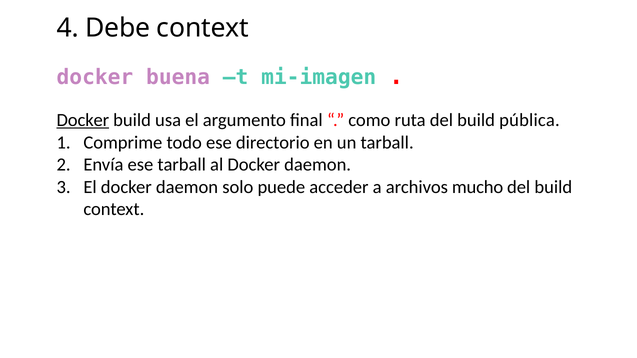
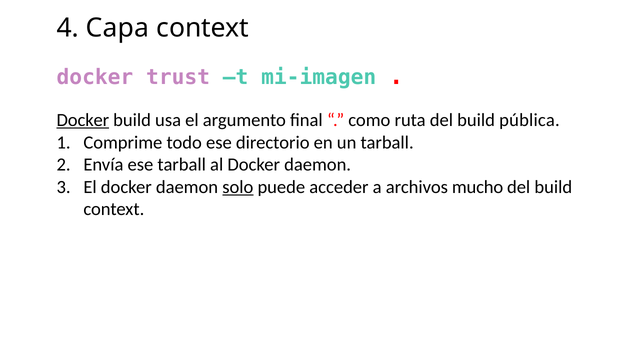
Debe: Debe -> Capa
buena: buena -> trust
solo underline: none -> present
